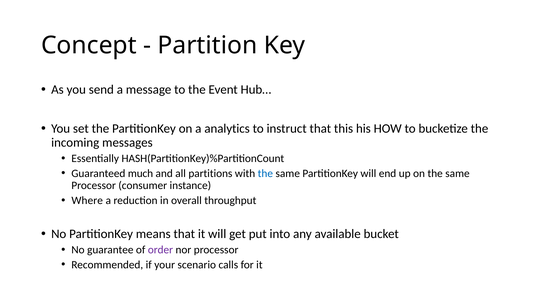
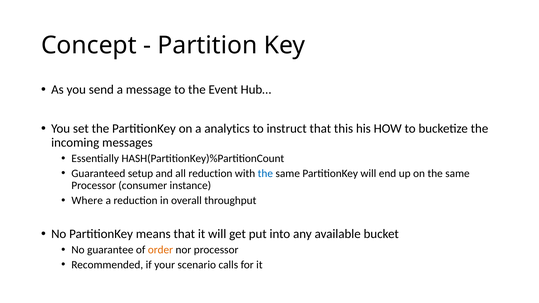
much: much -> setup
all partitions: partitions -> reduction
order colour: purple -> orange
